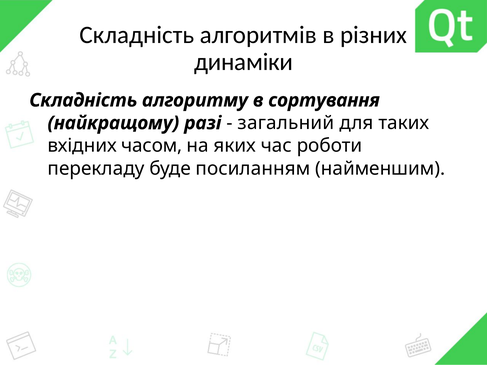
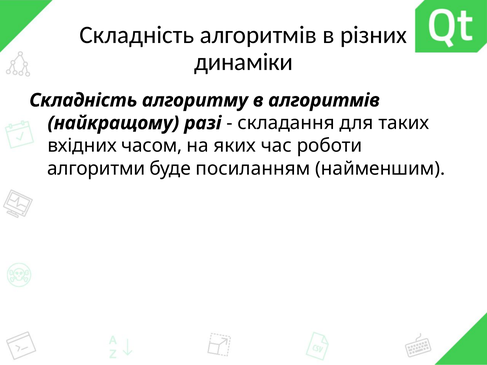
в сортування: сортування -> алгоритмів
загальний: загальний -> складання
перекладу: перекладу -> алгоритми
